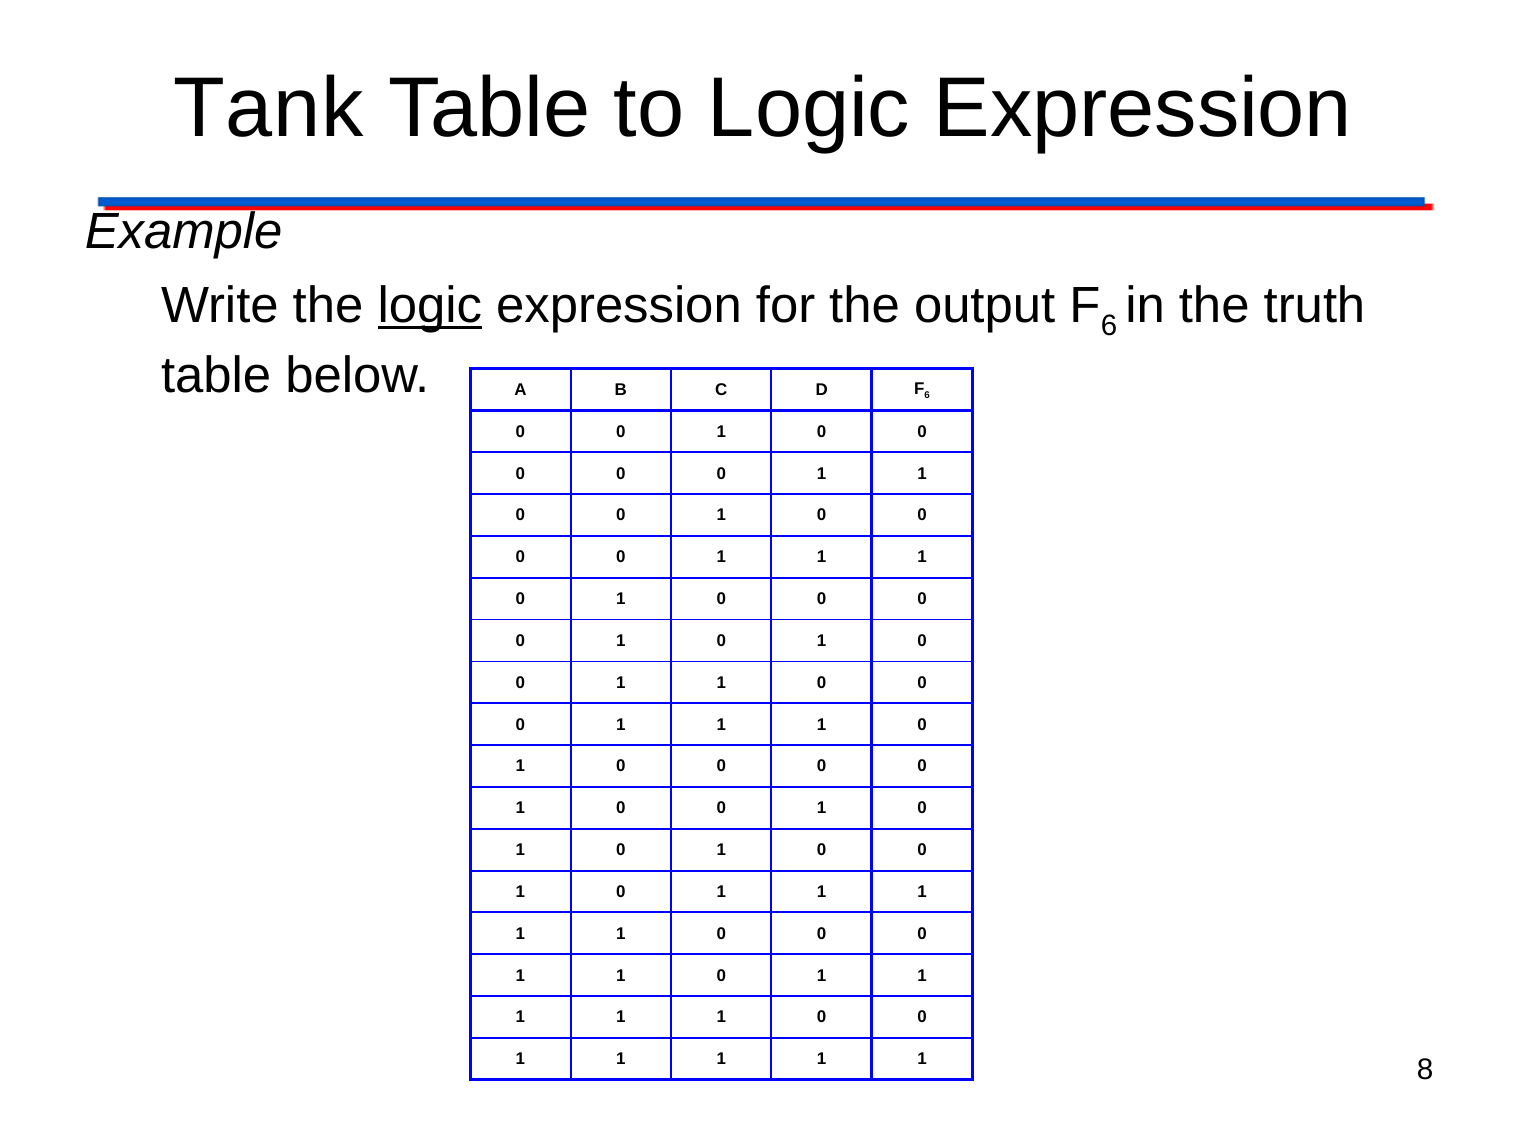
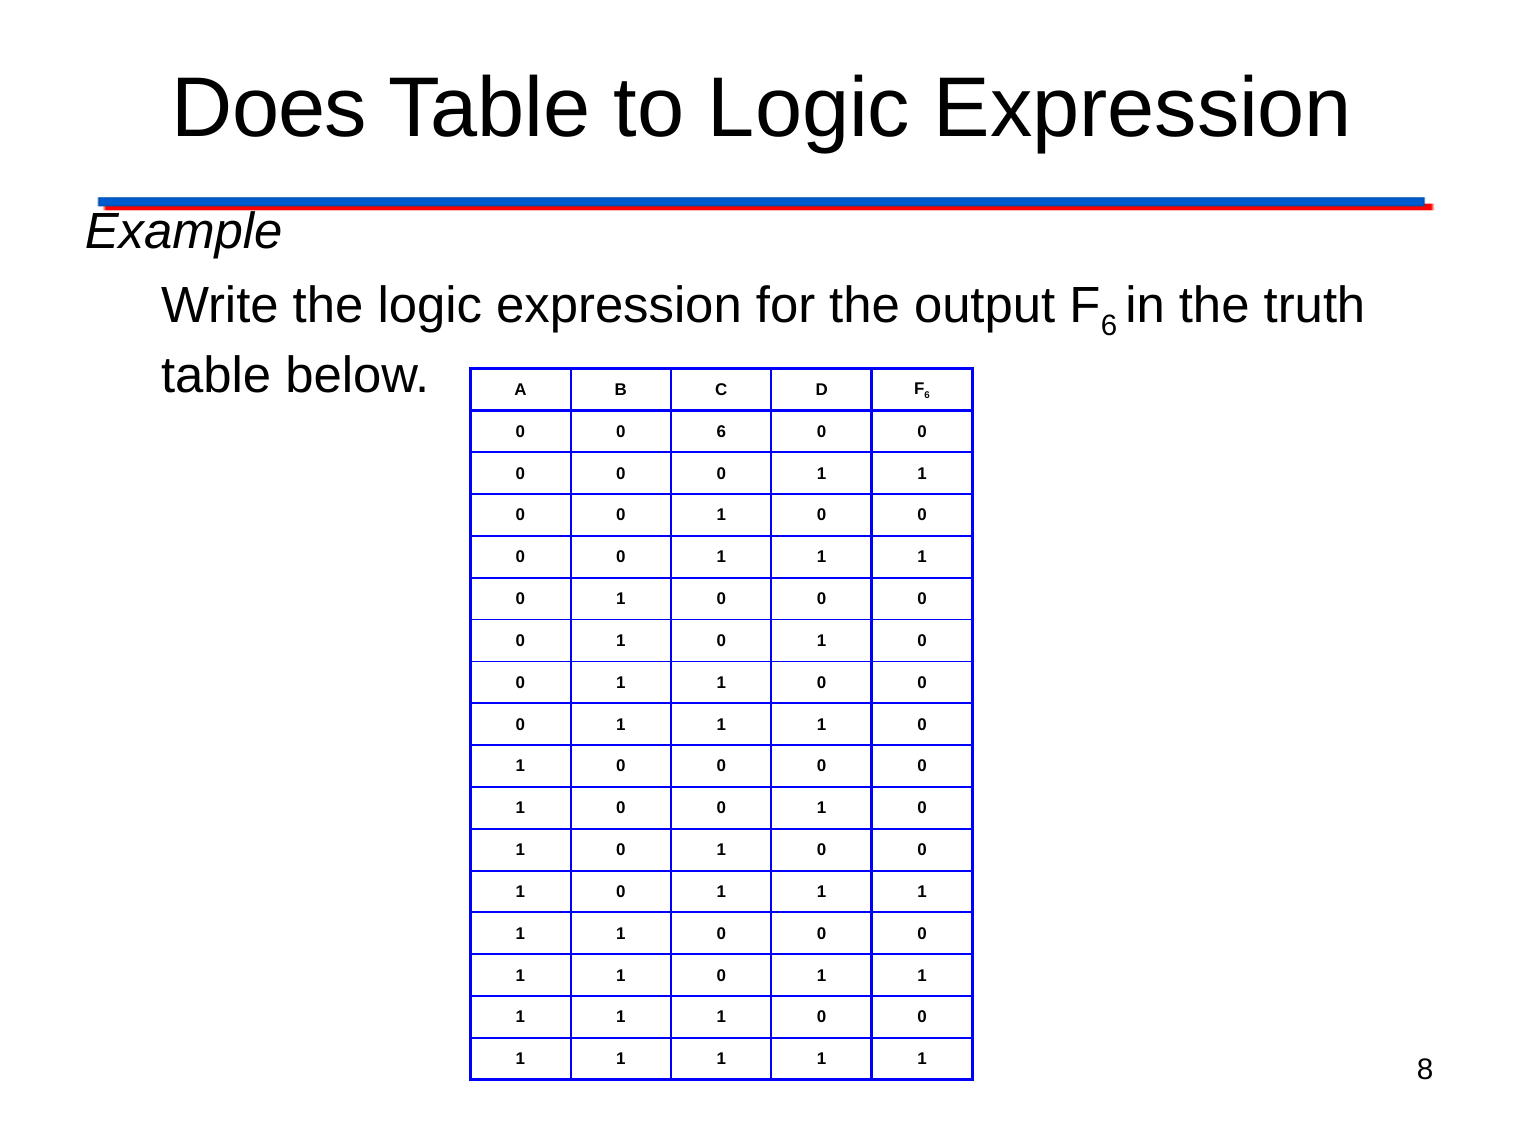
Tank: Tank -> Does
logic at (430, 306) underline: present -> none
1 at (721, 432): 1 -> 6
